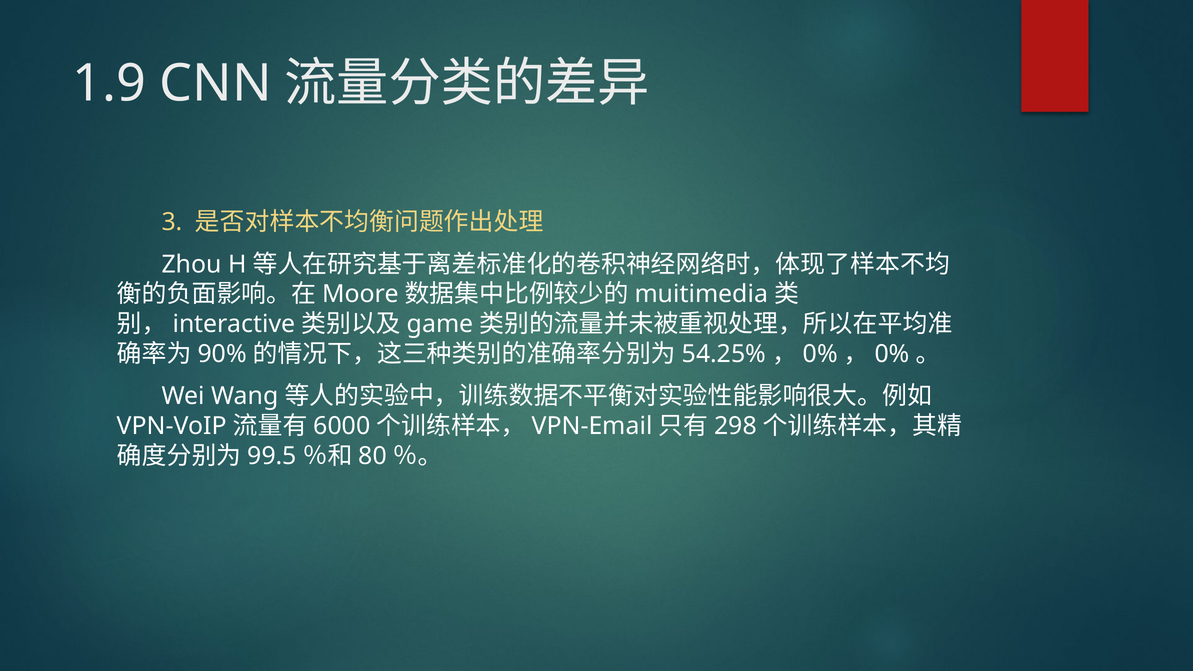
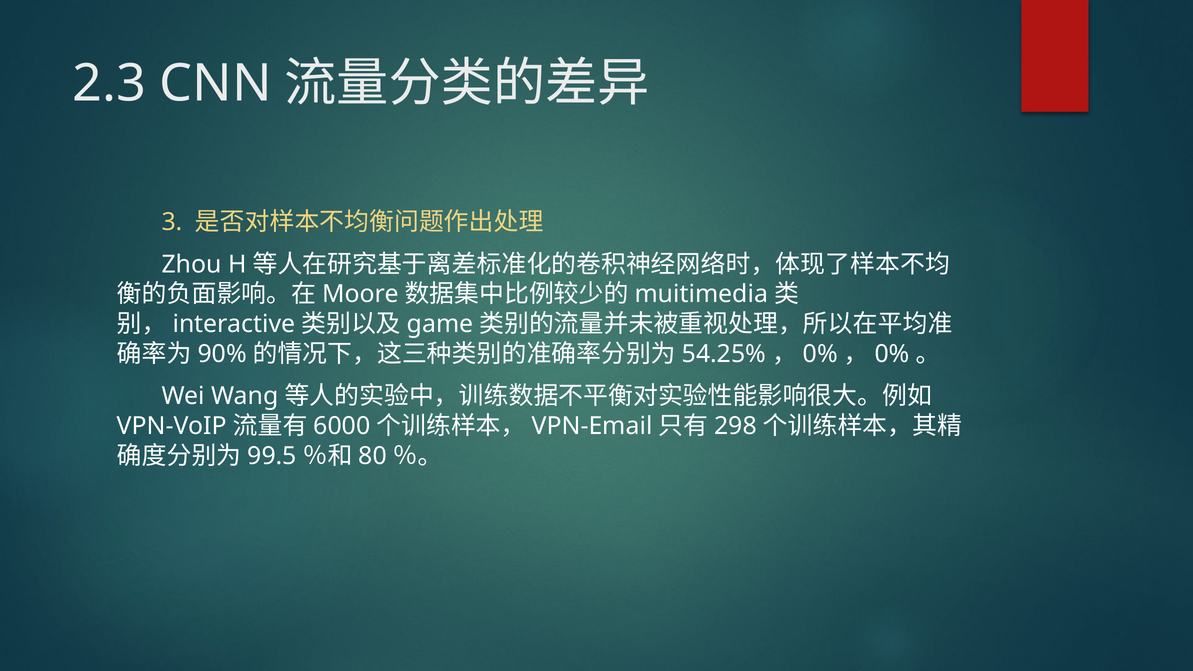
1.9: 1.9 -> 2.3
